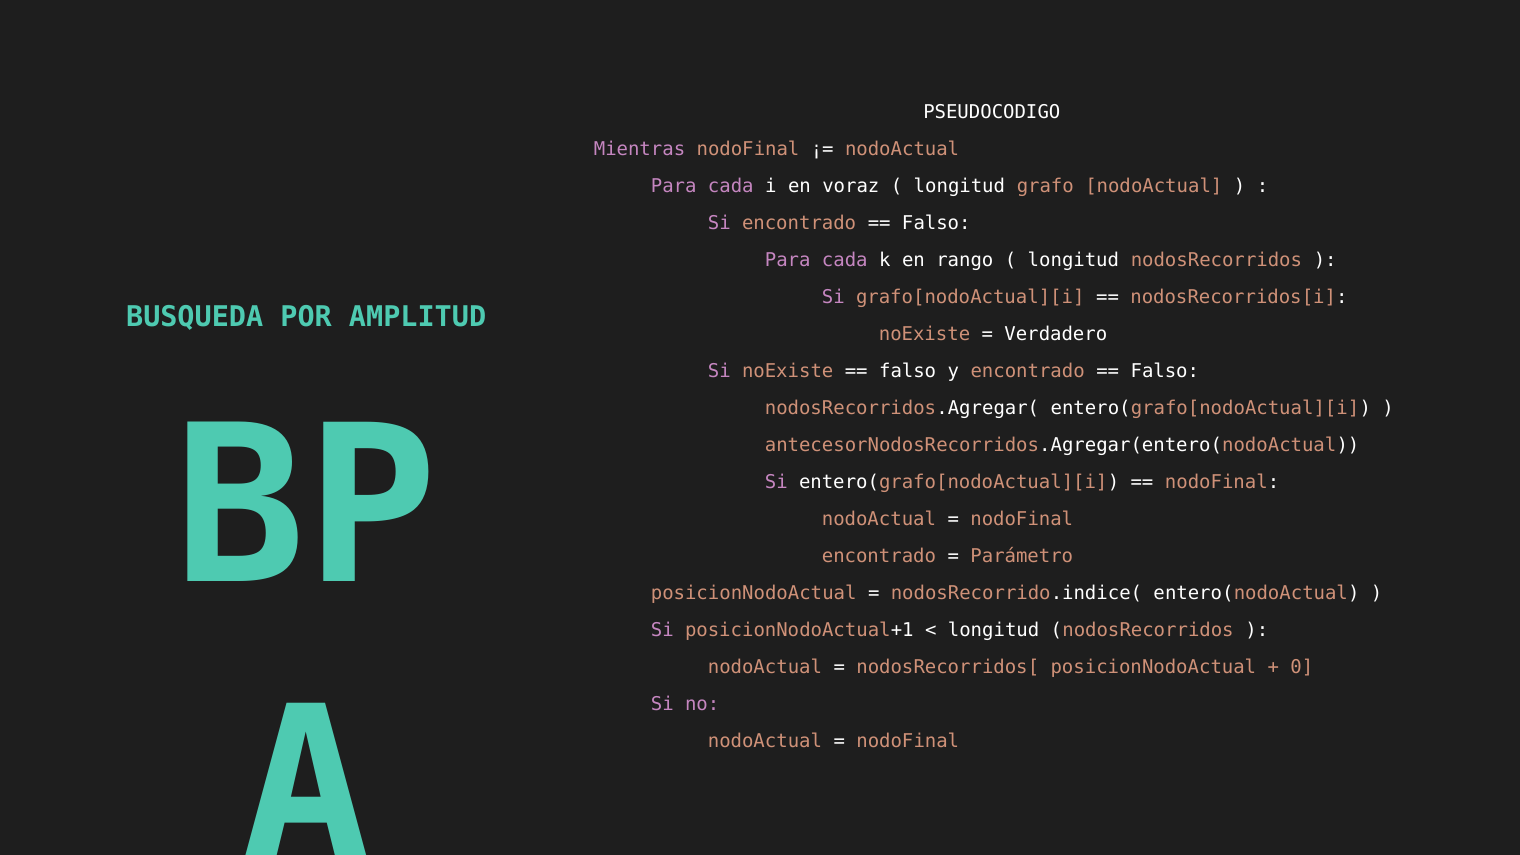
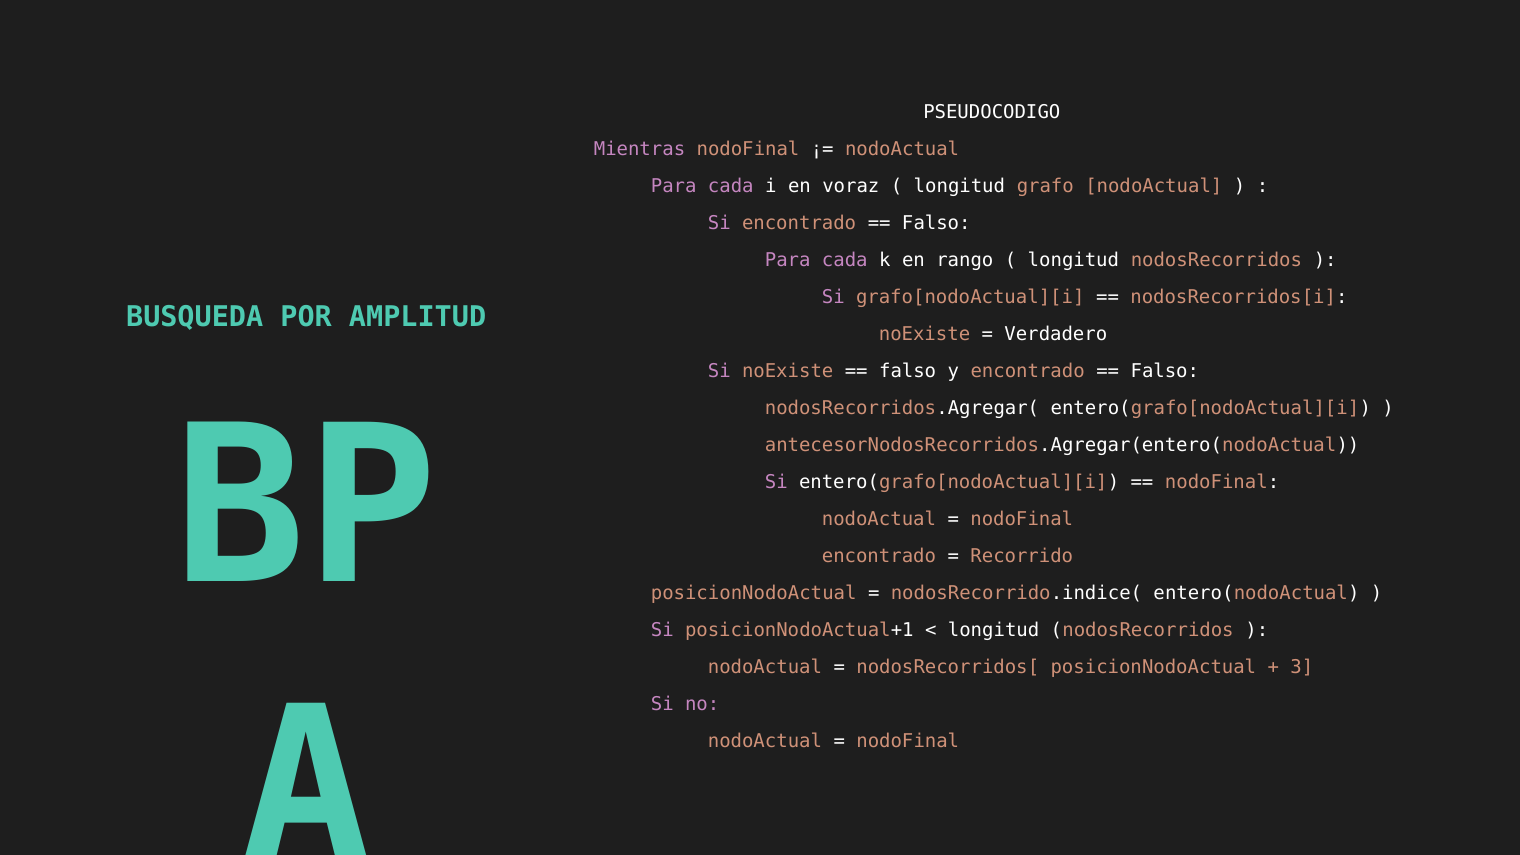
Parámetro: Parámetro -> Recorrido
0: 0 -> 3
